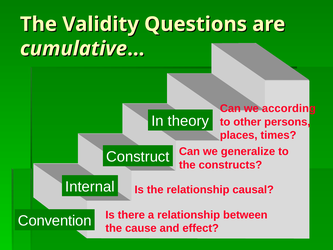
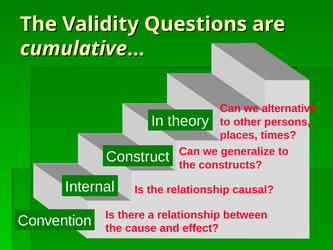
according: according -> alternative
